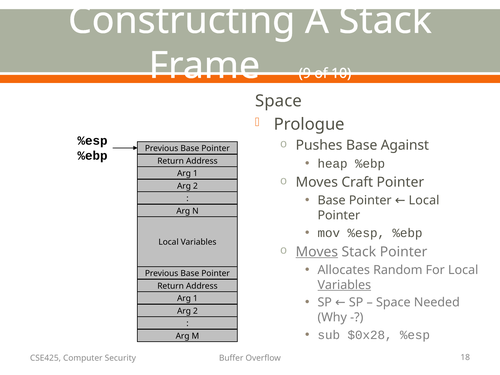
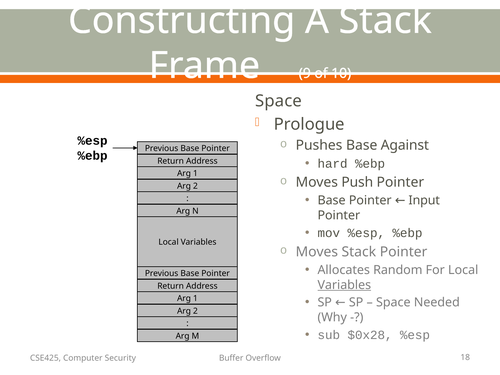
heap: heap -> hard
Craft: Craft -> Push
Local at (424, 201): Local -> Input
Moves at (317, 252) underline: present -> none
